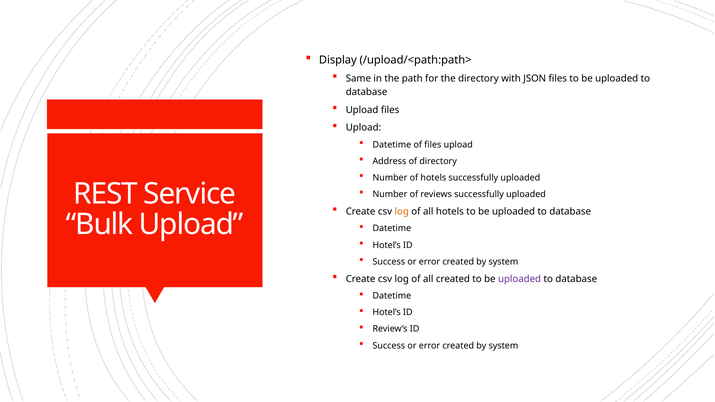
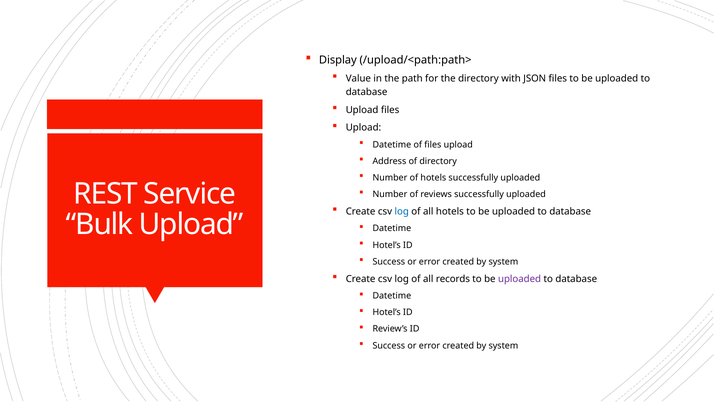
Same: Same -> Value
log at (402, 212) colour: orange -> blue
all created: created -> records
